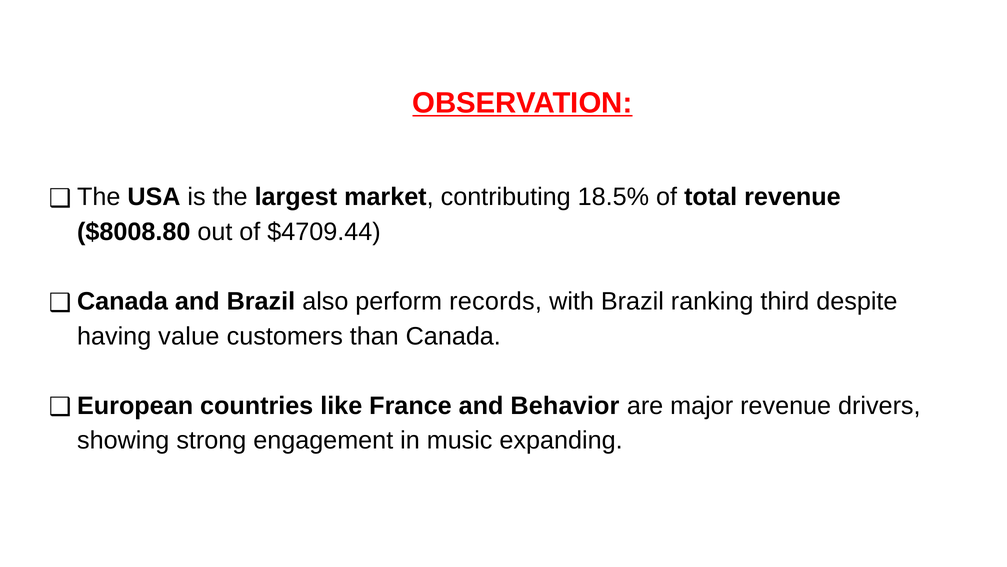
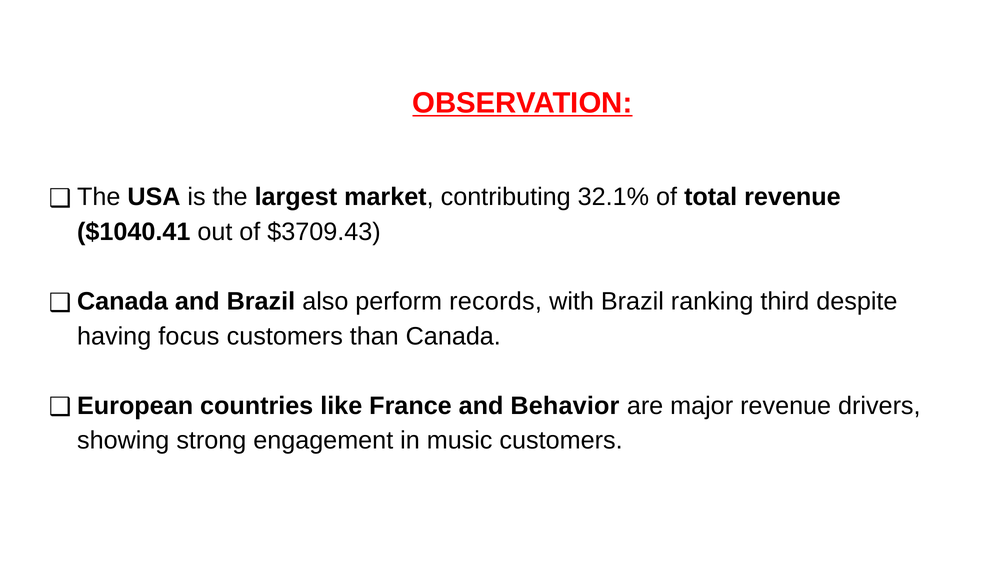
18.5%: 18.5% -> 32.1%
$8008.80: $8008.80 -> $1040.41
$4709.44: $4709.44 -> $3709.43
value: value -> focus
music expanding: expanding -> customers
